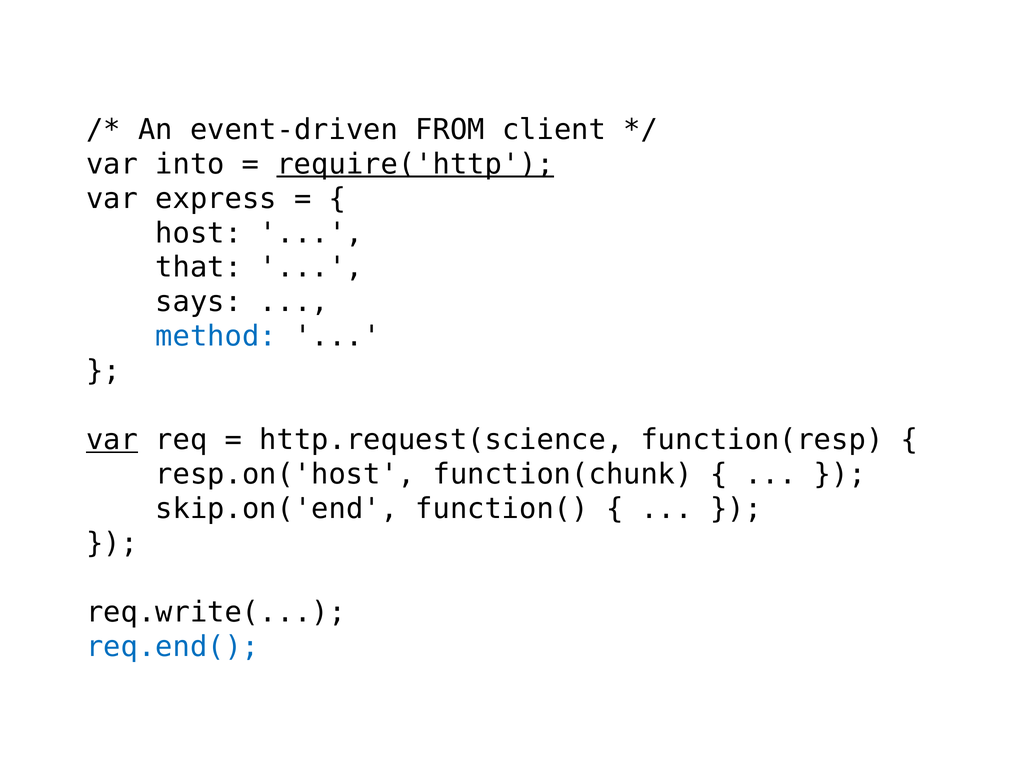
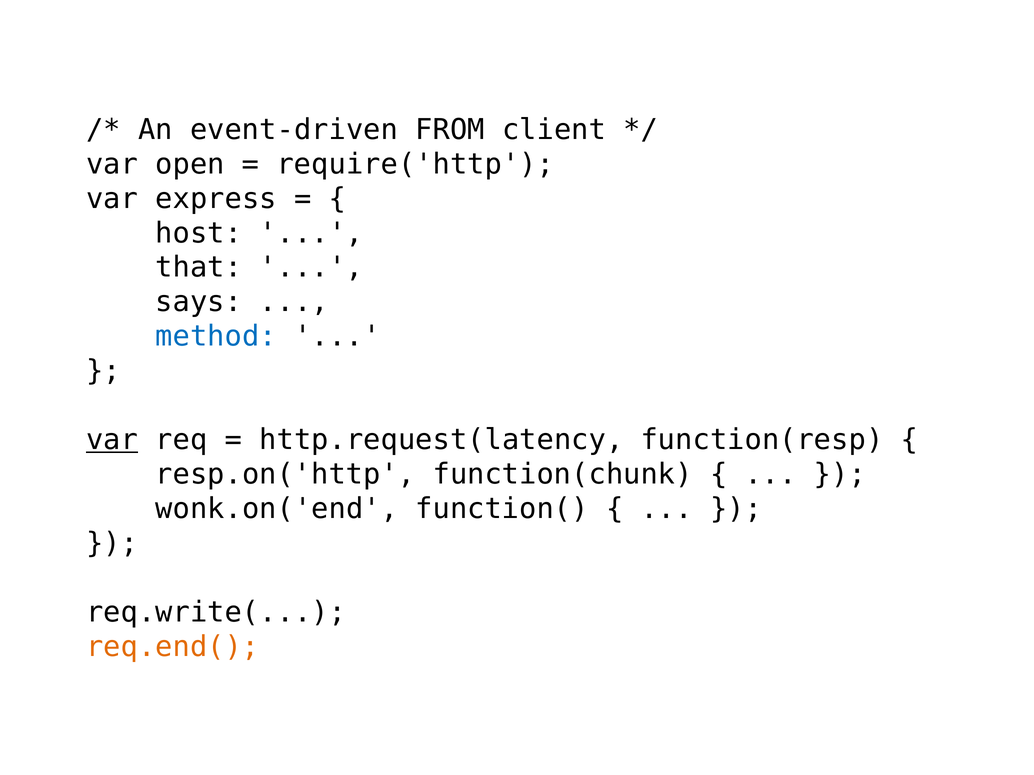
into: into -> open
require('http underline: present -> none
http.request(science: http.request(science -> http.request(latency
resp.on('host: resp.on('host -> resp.on('http
skip.on('end: skip.on('end -> wonk.on('end
req.end( colour: blue -> orange
